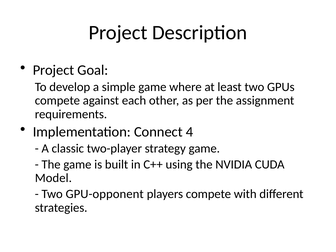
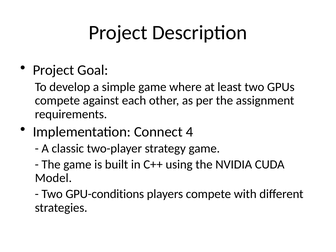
GPU-opponent: GPU-opponent -> GPU-conditions
